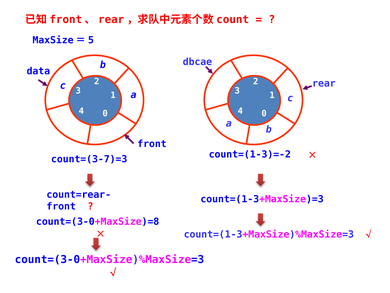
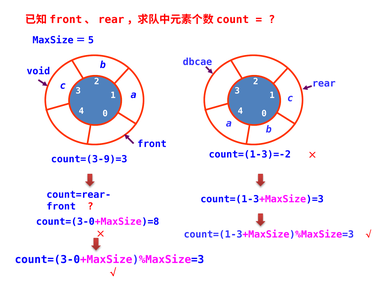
data: data -> void
count=(3-7)=3: count=(3-7)=3 -> count=(3-9)=3
